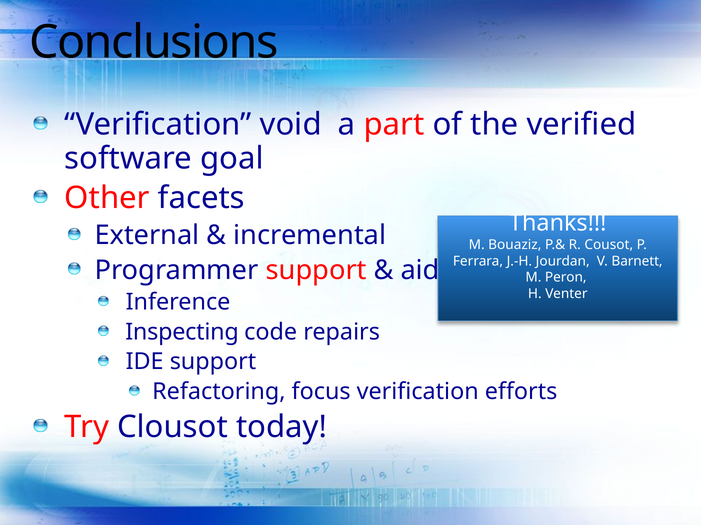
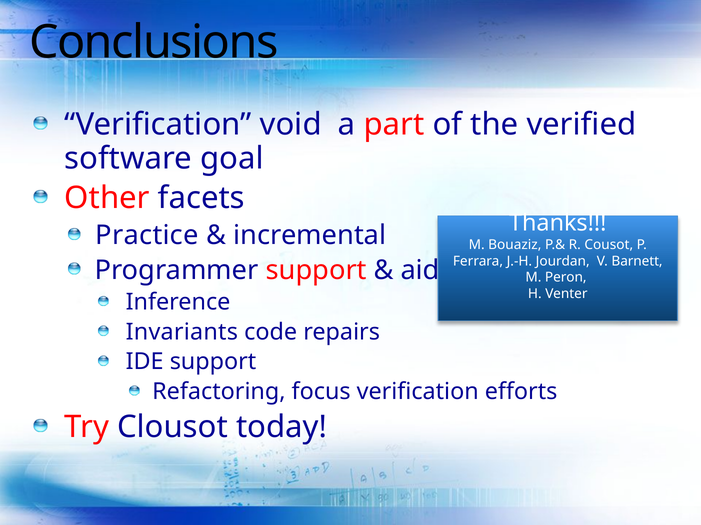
External: External -> Practice
Inspecting: Inspecting -> Invariants
